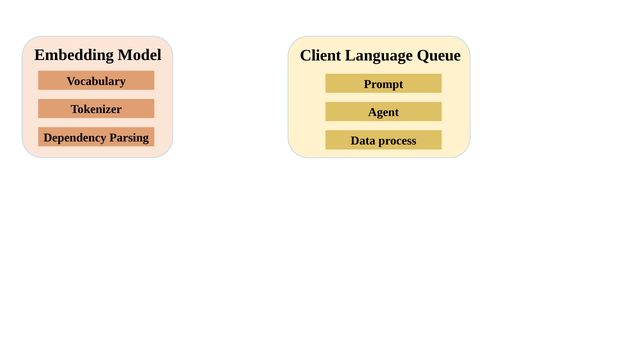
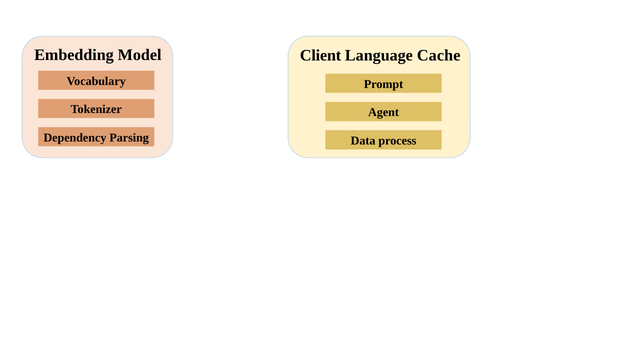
Queue: Queue -> Cache
